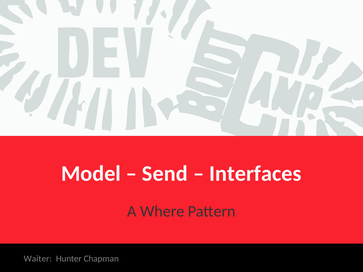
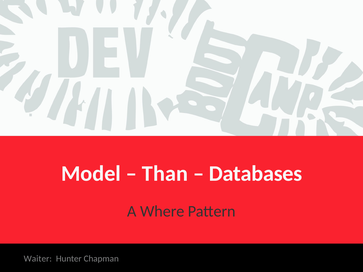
Send: Send -> Than
Interfaces: Interfaces -> Databases
